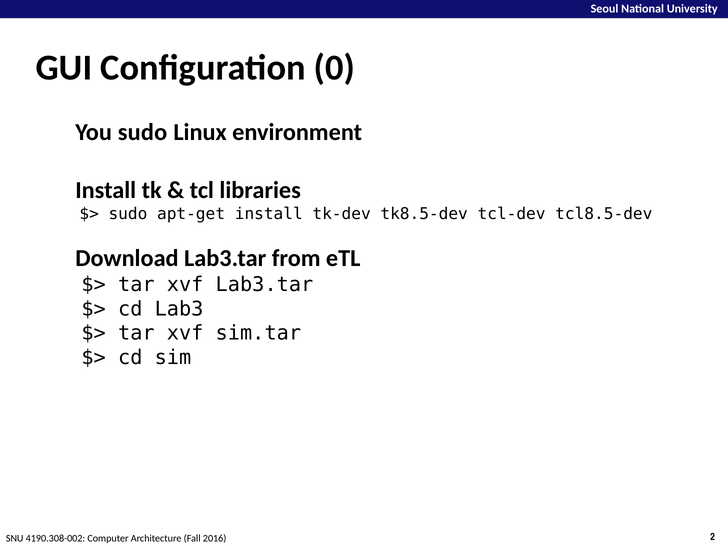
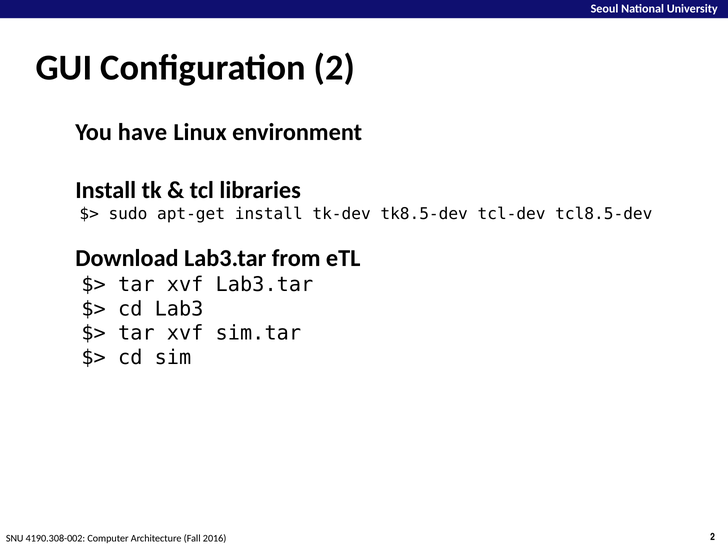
Configuration 0: 0 -> 2
You sudo: sudo -> have
